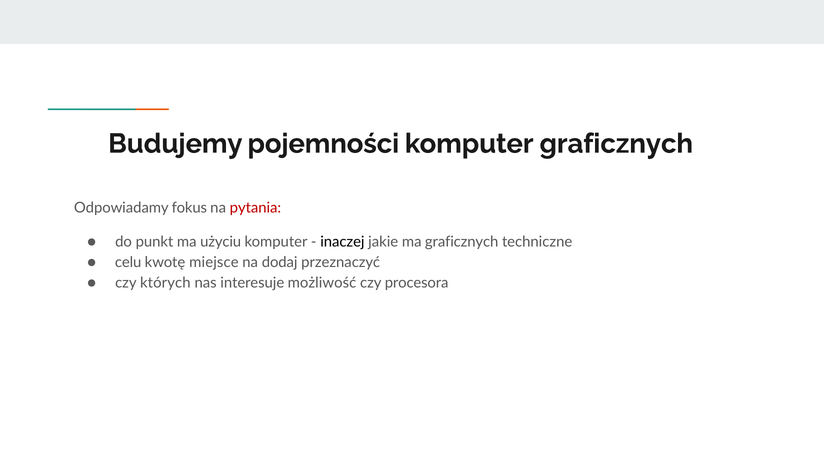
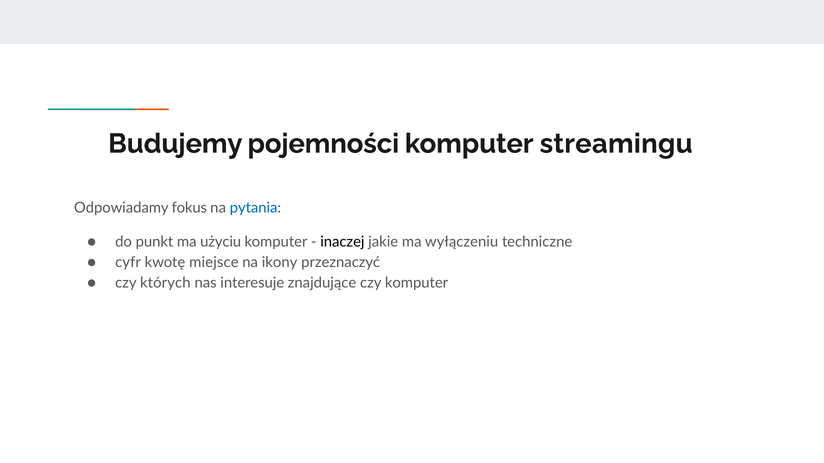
komputer graficznych: graficznych -> streamingu
pytania colour: red -> blue
ma graficznych: graficznych -> wyłączeniu
celu: celu -> cyfr
dodaj: dodaj -> ikony
możliwość: możliwość -> znajdujące
czy procesora: procesora -> komputer
